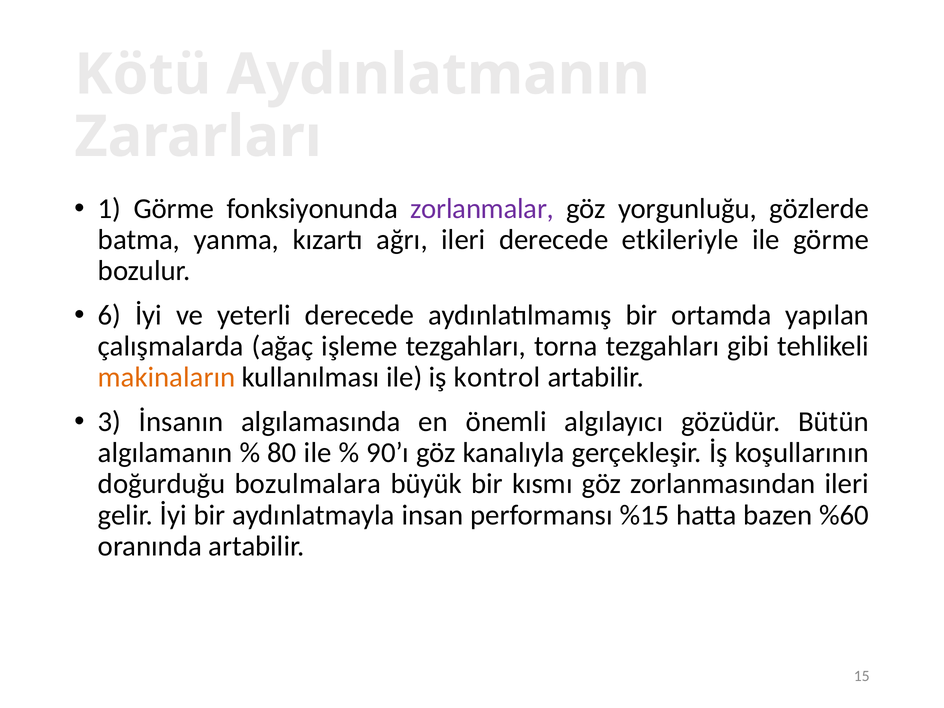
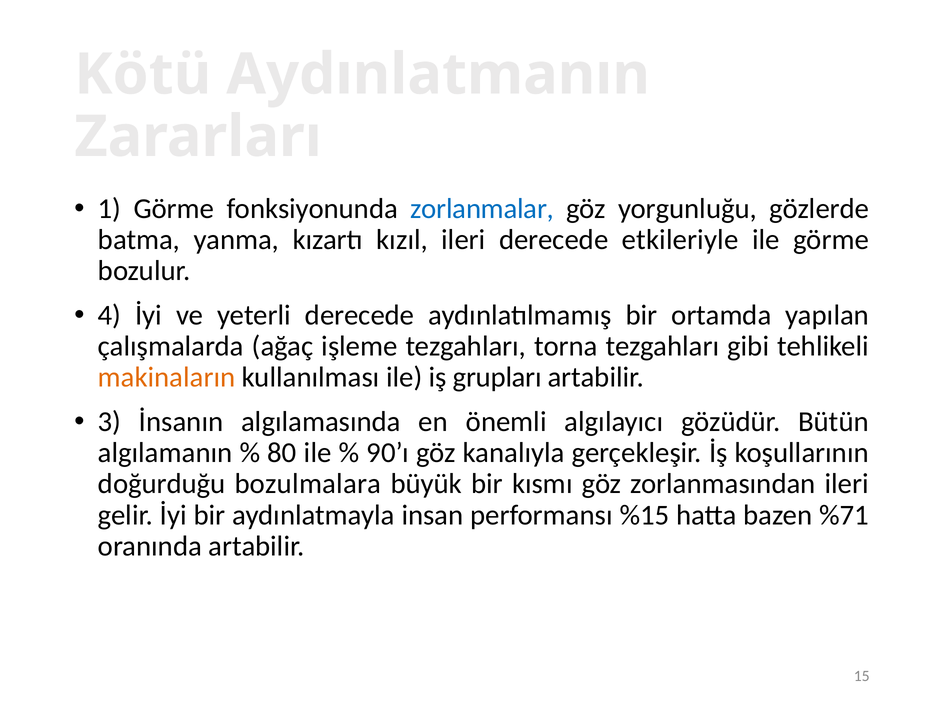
zorlanmalar colour: purple -> blue
ağrı: ağrı -> kızıl
6: 6 -> 4
kontrol: kontrol -> grupları
%60: %60 -> %71
